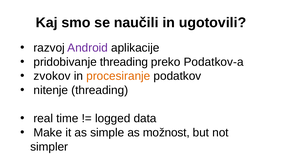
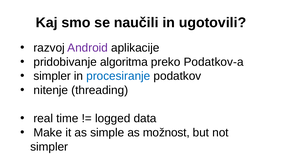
pridobivanje threading: threading -> algoritma
zvokov at (52, 76): zvokov -> simpler
procesiranje colour: orange -> blue
